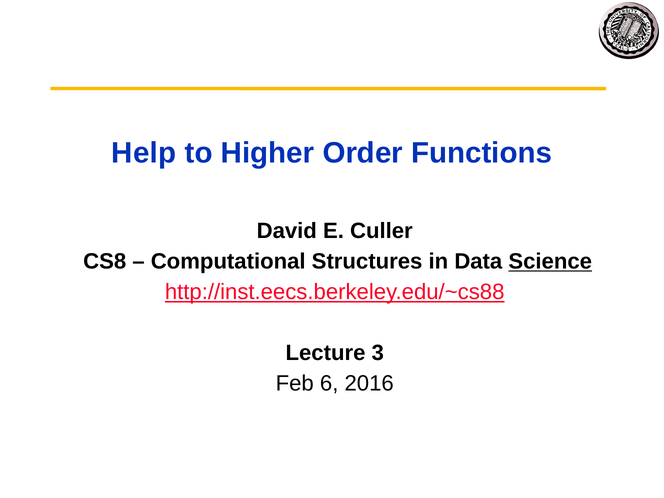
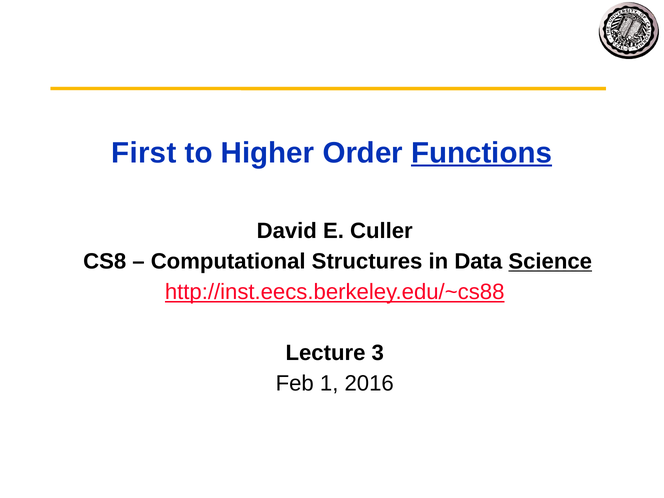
Help: Help -> First
Functions underline: none -> present
6: 6 -> 1
